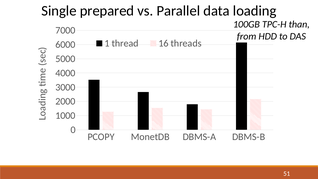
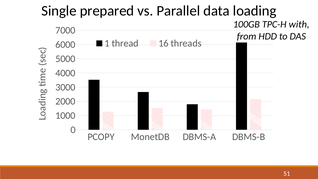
than: than -> with
